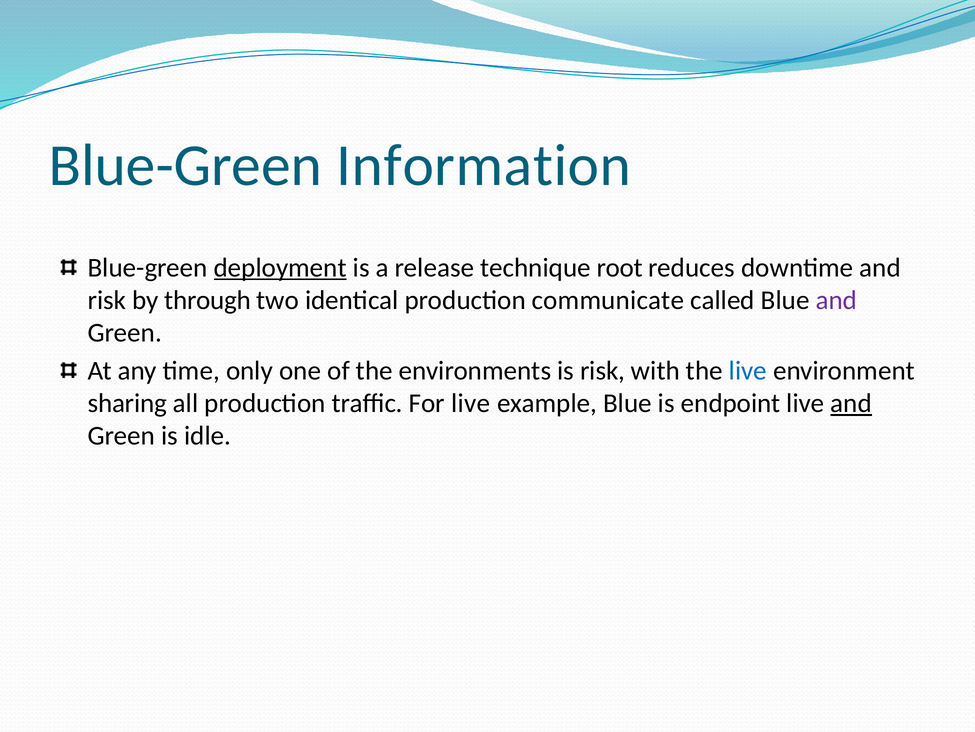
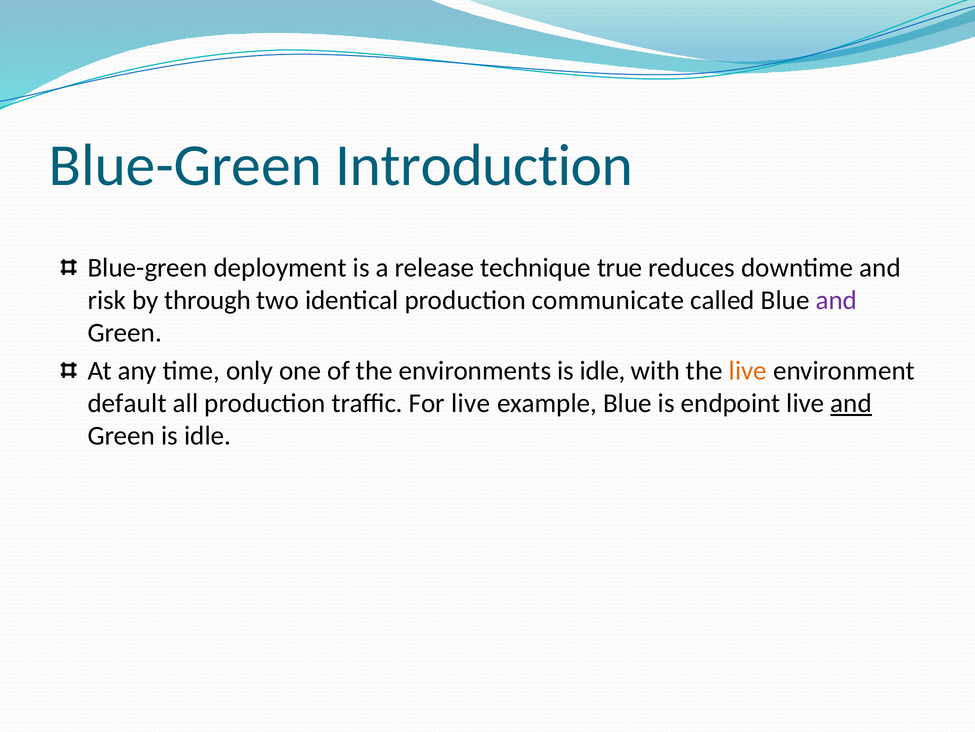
Information: Information -> Introduction
deployment underline: present -> none
root: root -> true
environments is risk: risk -> idle
live at (748, 370) colour: blue -> orange
sharing: sharing -> default
